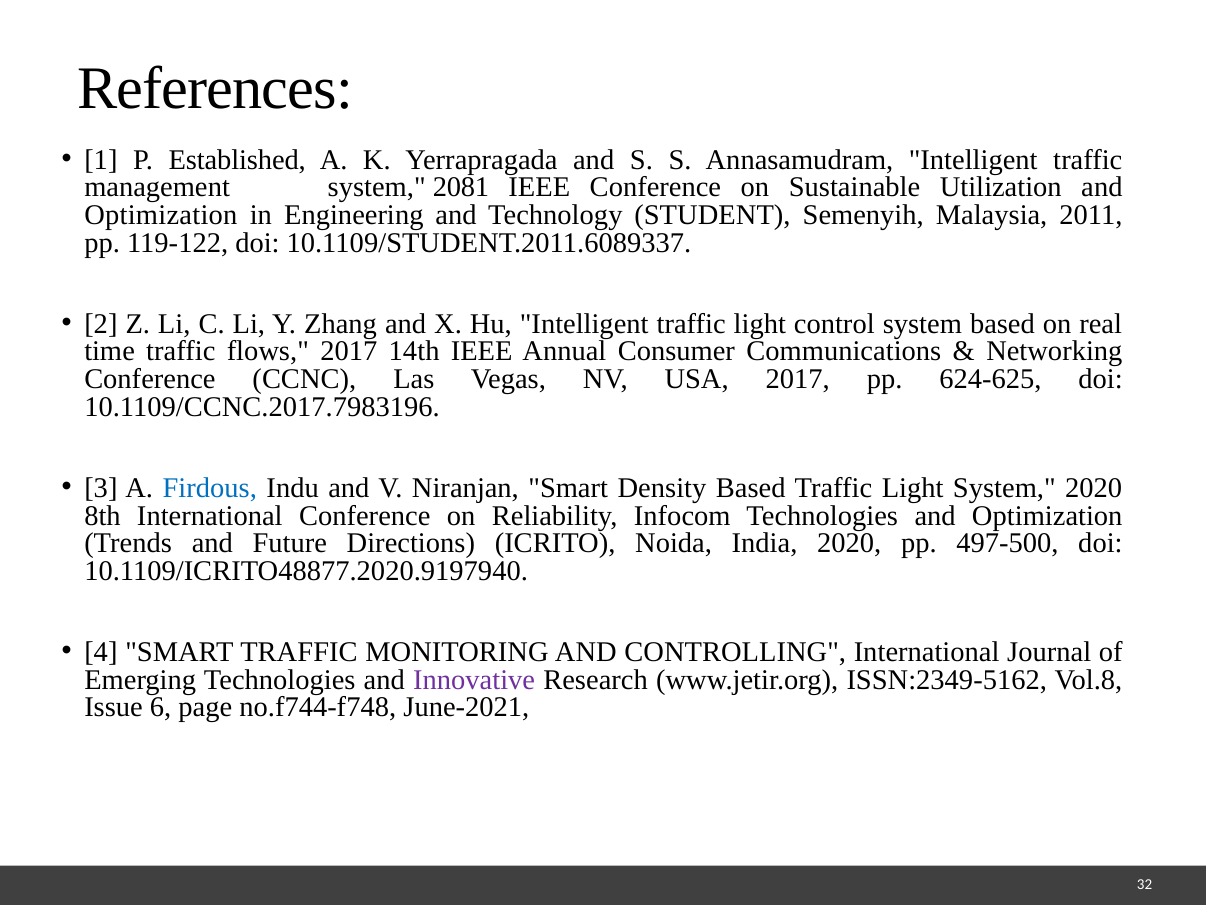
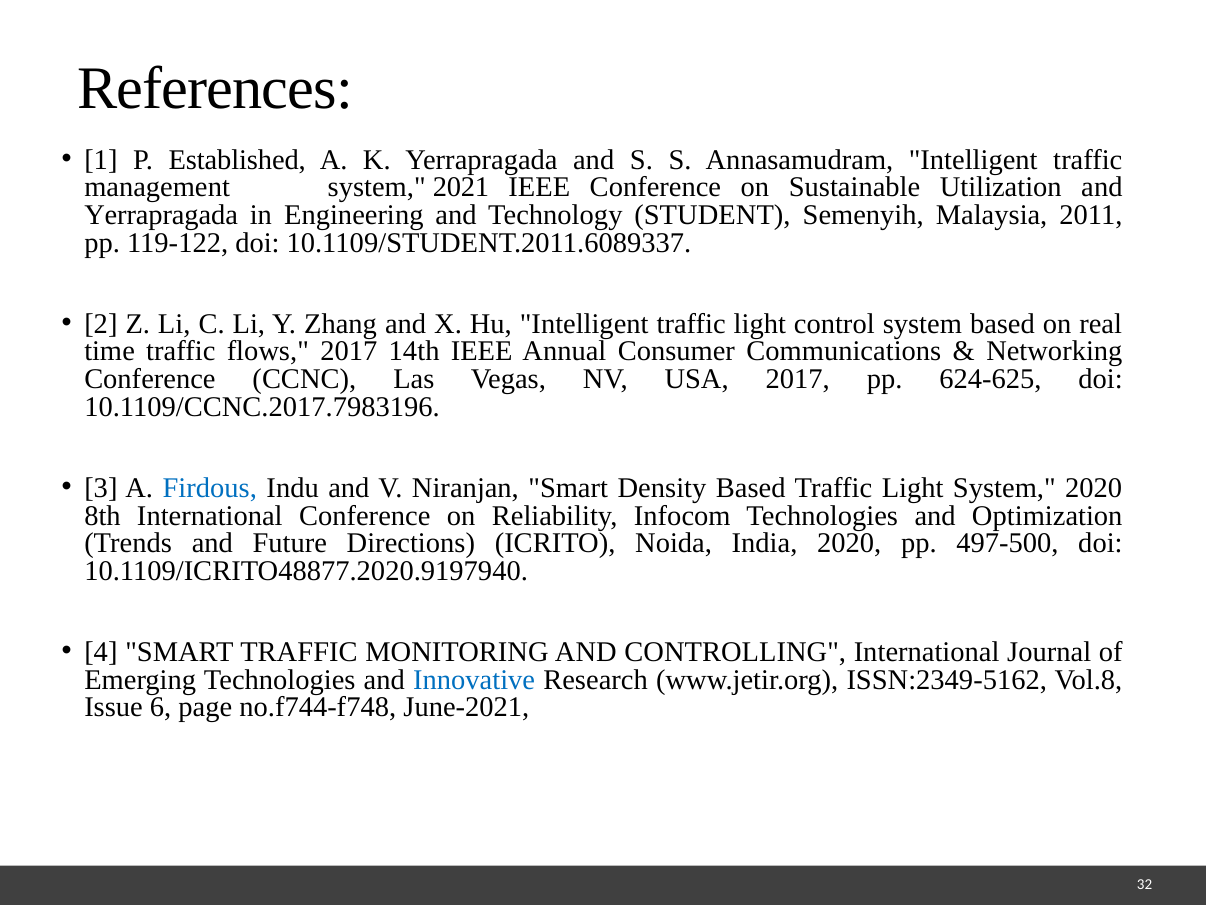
2081: 2081 -> 2021
Optimization at (161, 215): Optimization -> Yerrapragada
Innovative colour: purple -> blue
